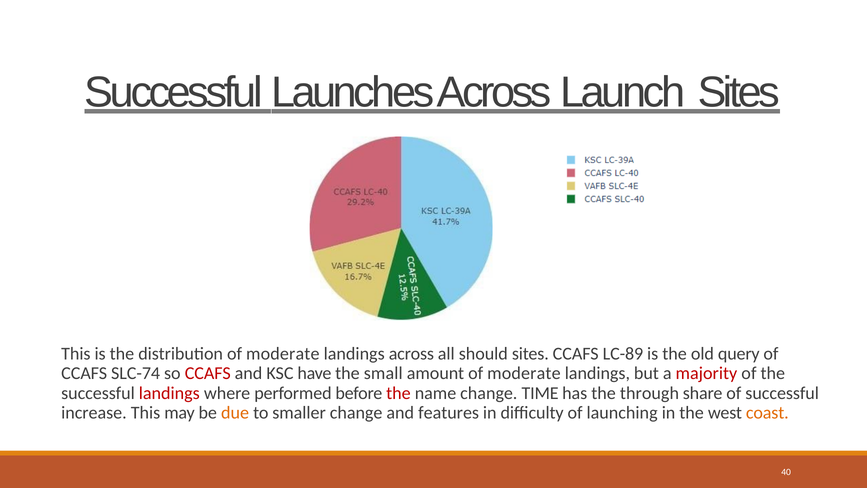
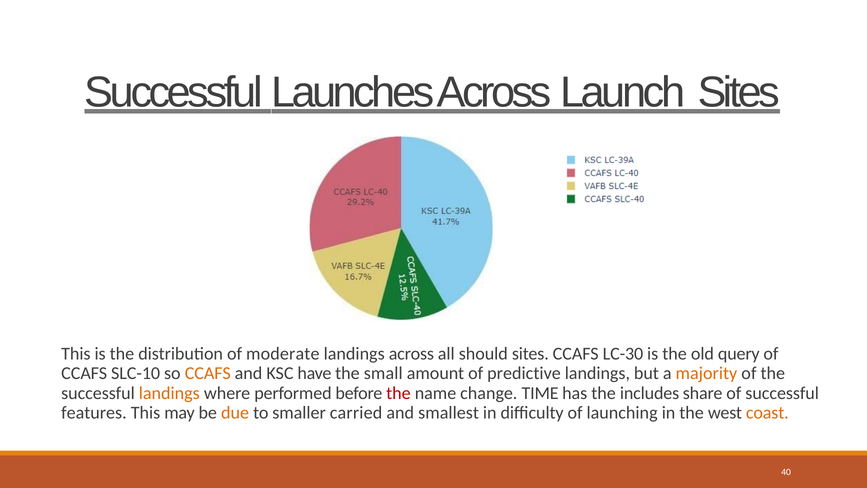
LC-89: LC-89 -> LC-30
SLC-74: SLC-74 -> SLC-10
CCAFS at (208, 373) colour: red -> orange
amount of moderate: moderate -> predictive
majority colour: red -> orange
landings at (169, 393) colour: red -> orange
through: through -> includes
increase: increase -> features
smaller change: change -> carried
features: features -> smallest
